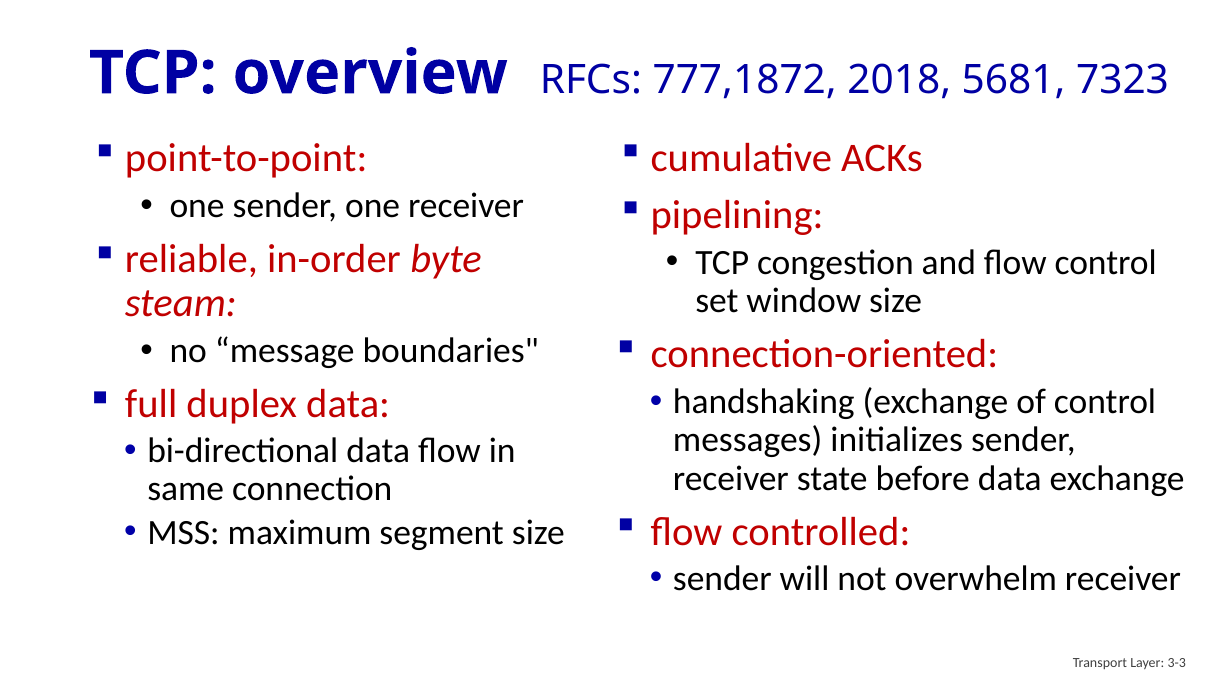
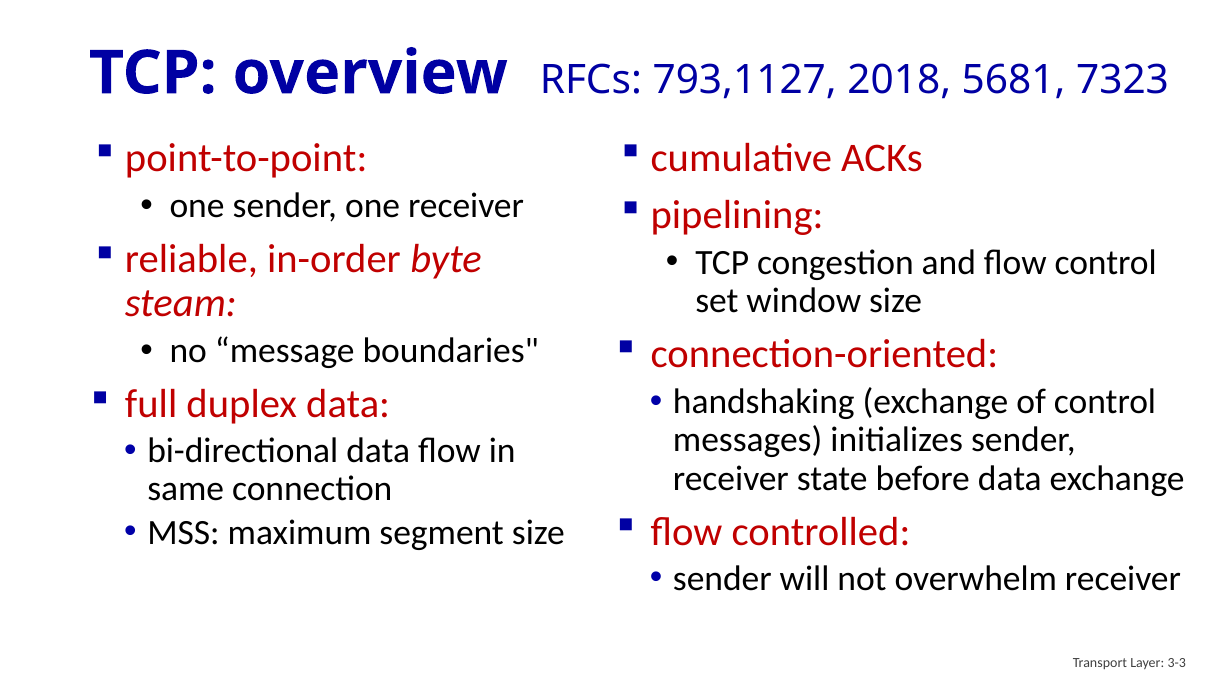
777,1872: 777,1872 -> 793,1127
